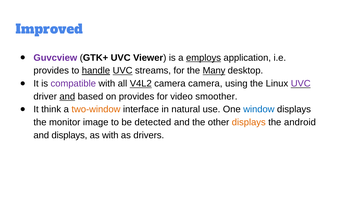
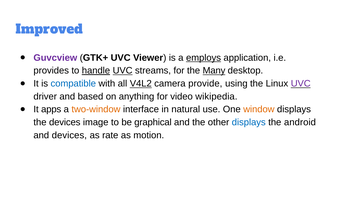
compatible colour: purple -> blue
camera camera: camera -> provide
and at (67, 97) underline: present -> none
on provides: provides -> anything
smoother: smoother -> wikipedia
think: think -> apps
window colour: blue -> orange
the monitor: monitor -> devices
detected: detected -> graphical
displays at (249, 122) colour: orange -> blue
and displays: displays -> devices
as with: with -> rate
drivers: drivers -> motion
